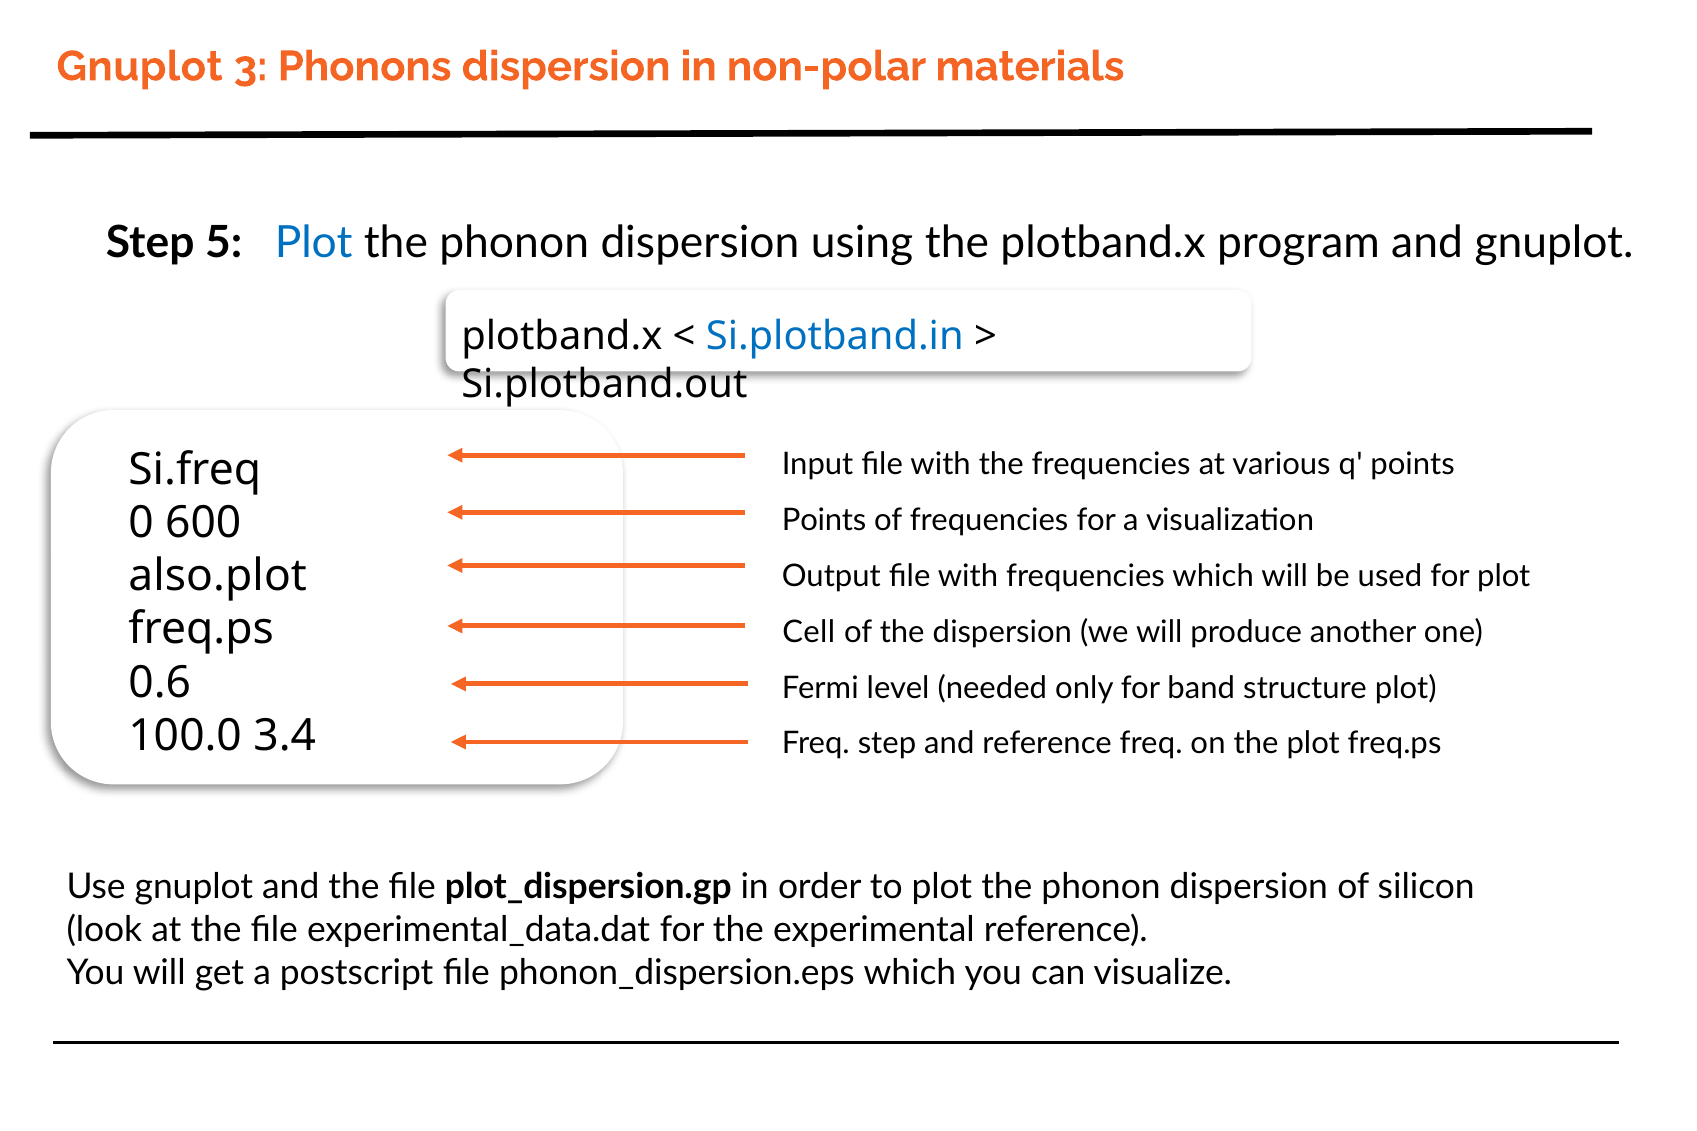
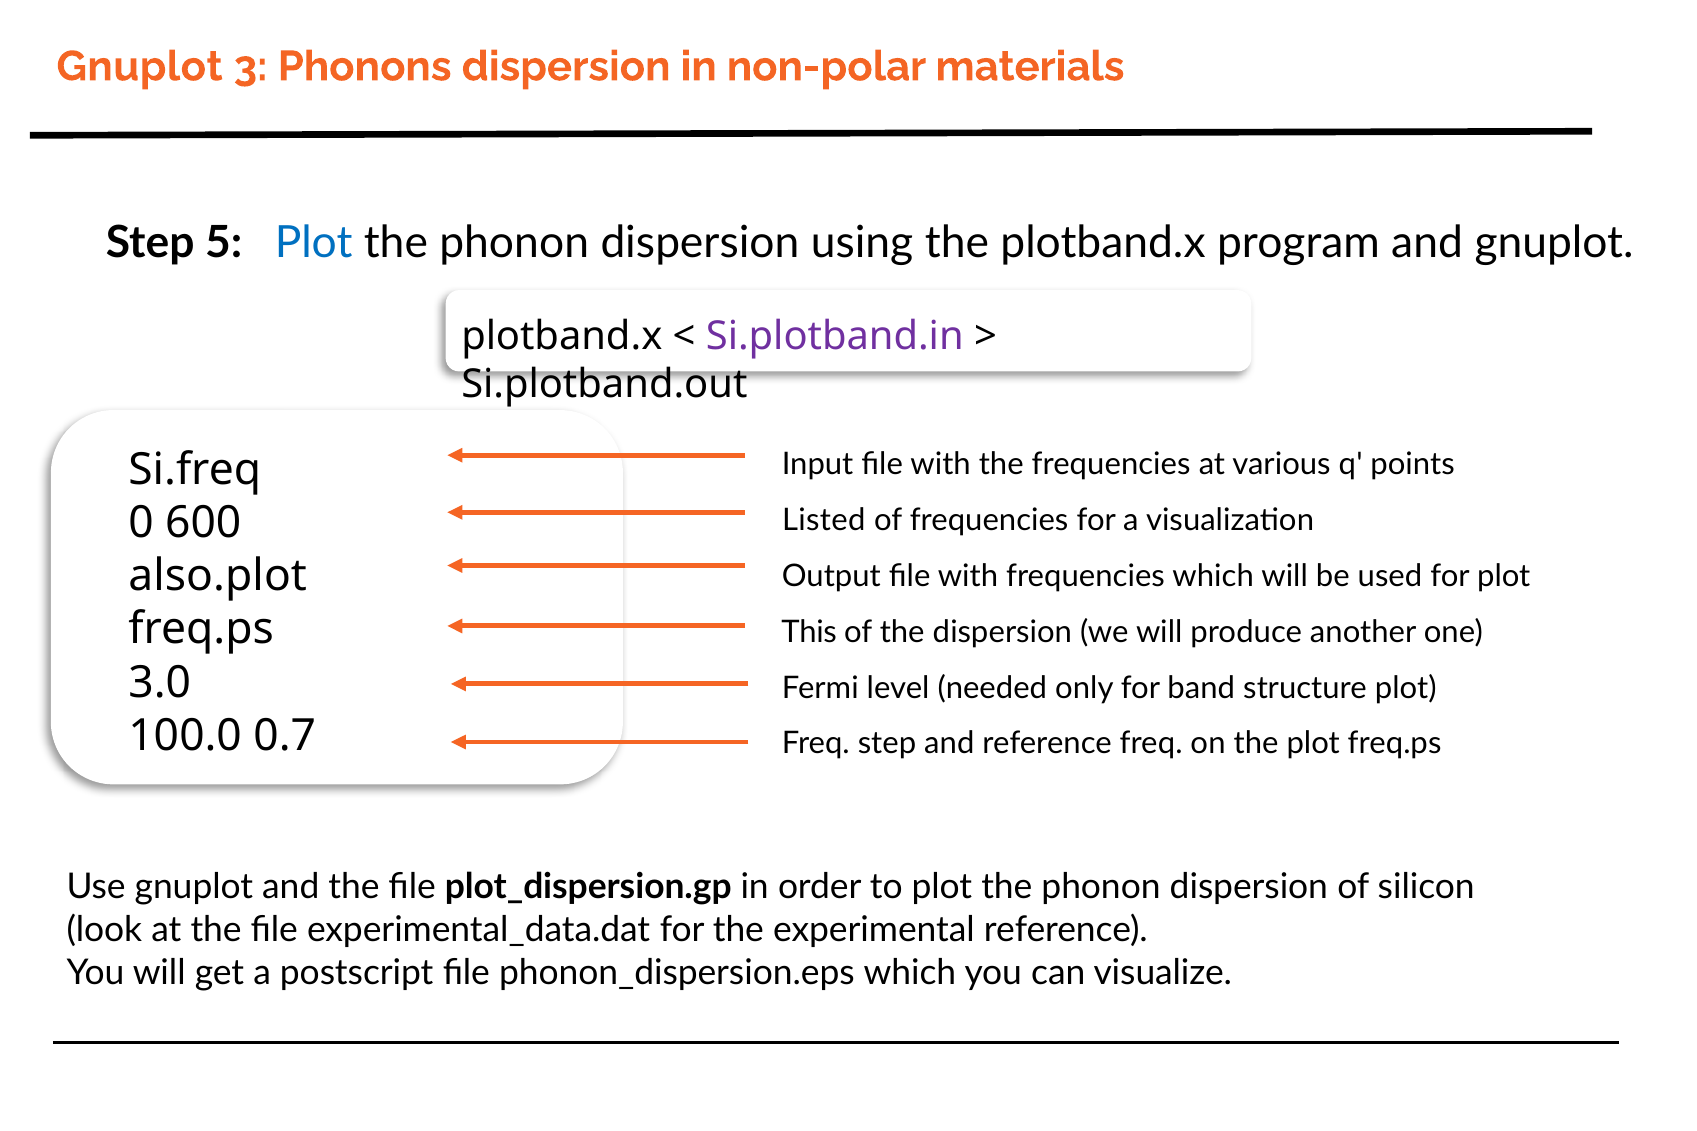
Si.plotband.in colour: blue -> purple
Points at (824, 520): Points -> Listed
Cell: Cell -> This
0.6: 0.6 -> 3.0
3.4: 3.4 -> 0.7
